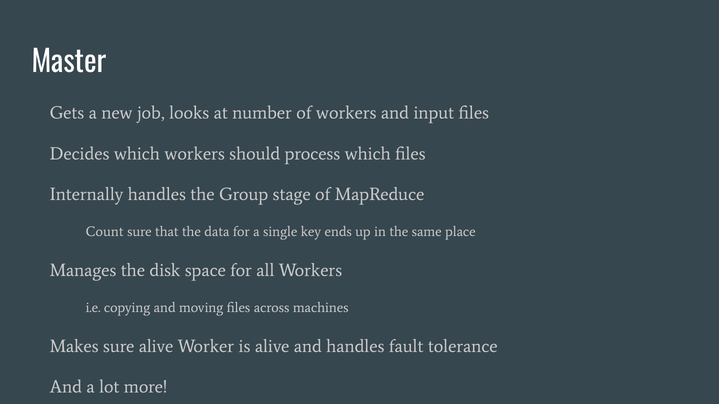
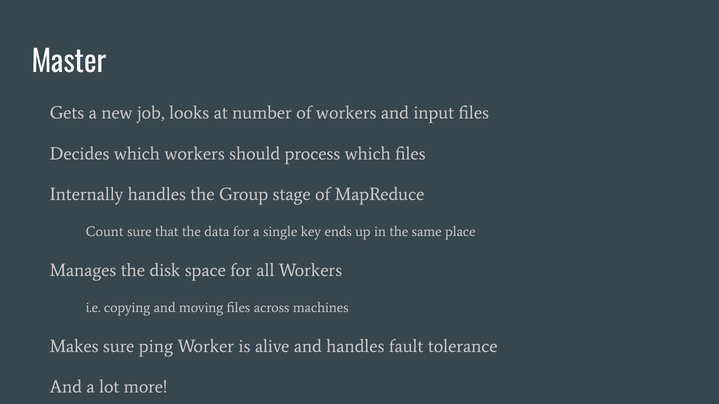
sure alive: alive -> ping
